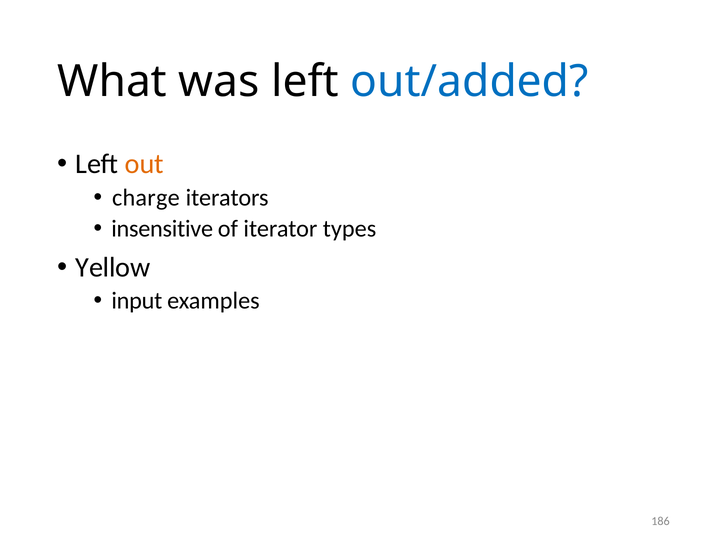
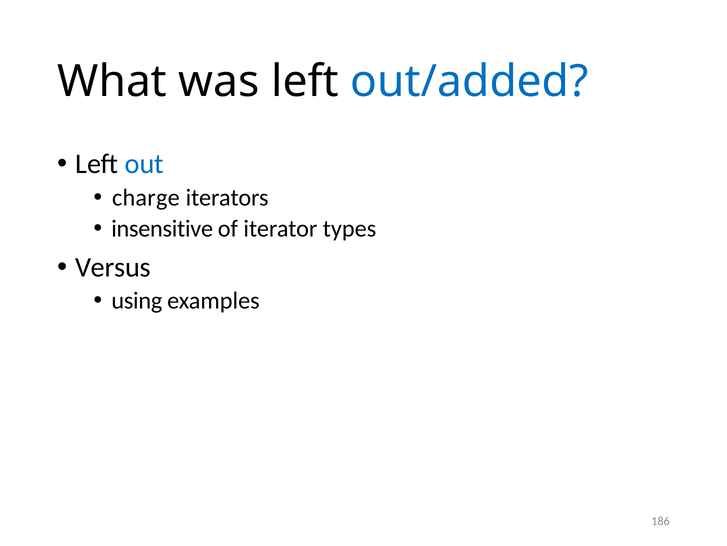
out colour: orange -> blue
Yellow: Yellow -> Versus
input: input -> using
